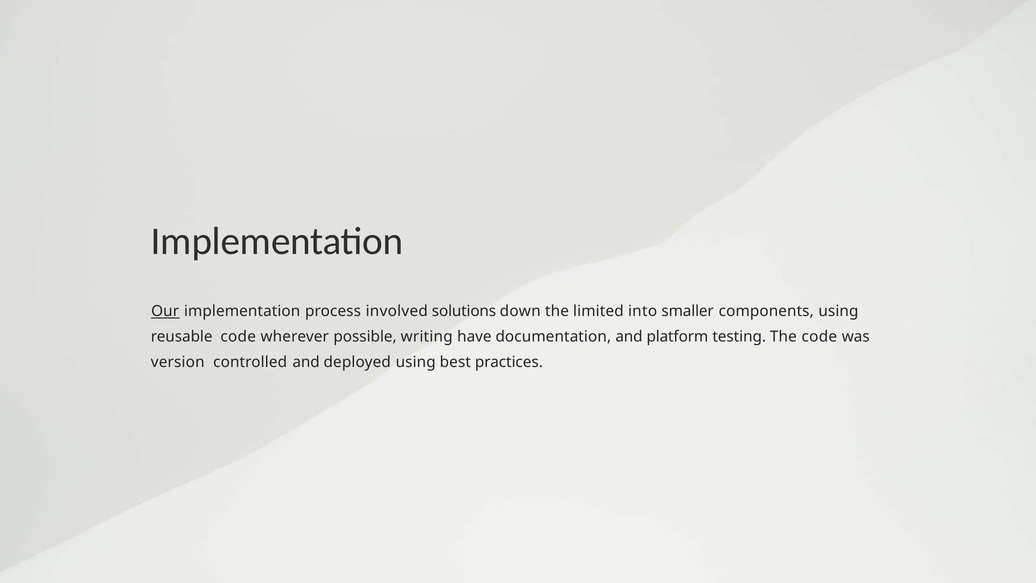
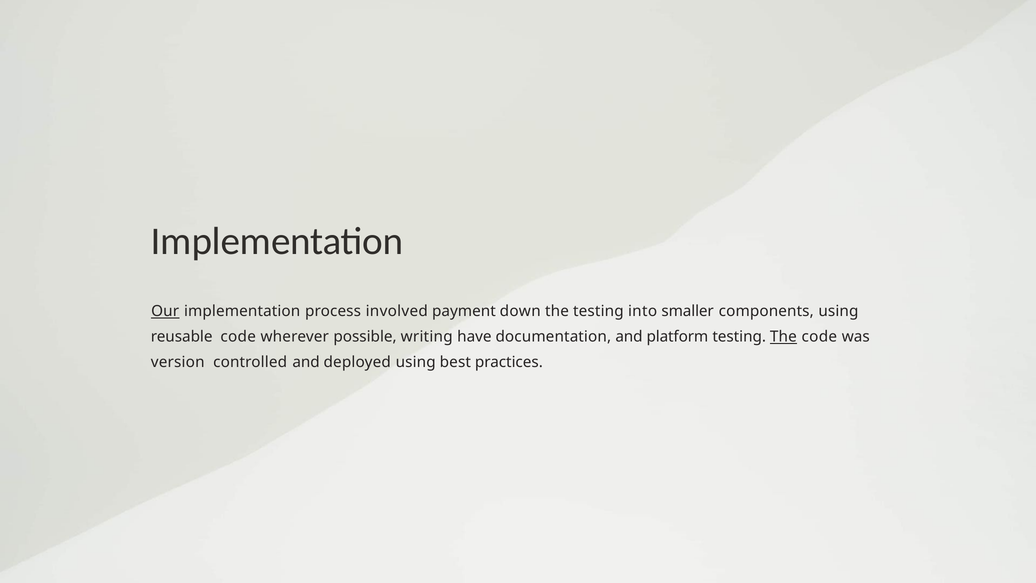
solutions: solutions -> payment
the limited: limited -> testing
The at (783, 337) underline: none -> present
